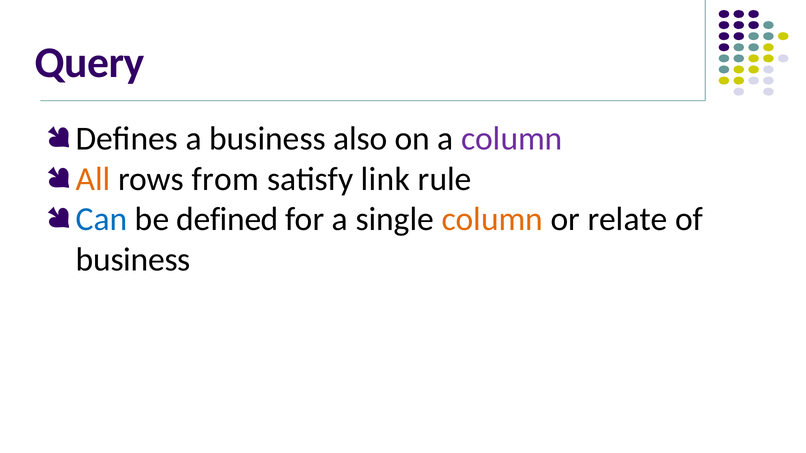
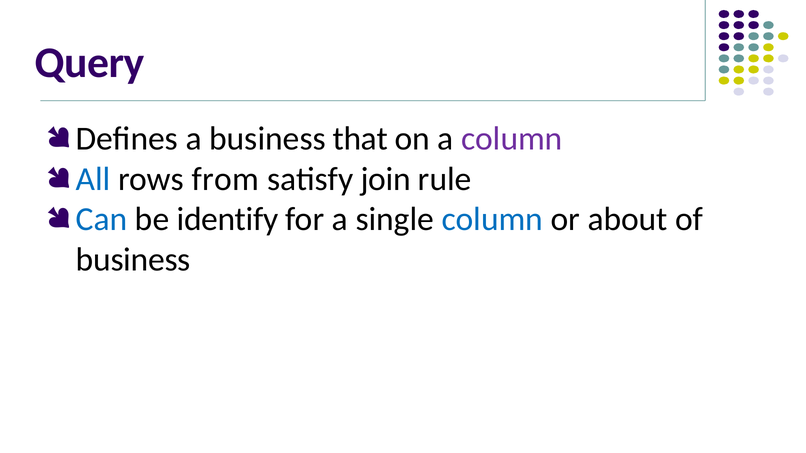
also: also -> that
All colour: orange -> blue
link: link -> join
defined: defined -> identify
column at (492, 219) colour: orange -> blue
relate: relate -> about
